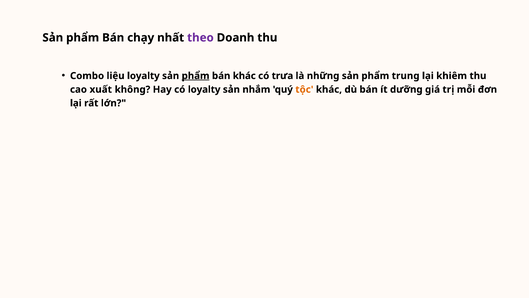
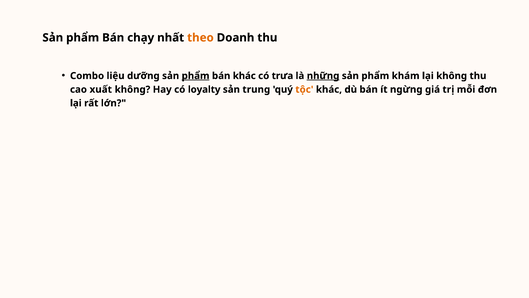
theo colour: purple -> orange
liệu loyalty: loyalty -> dưỡng
những underline: none -> present
trung: trung -> khám
lại khiêm: khiêm -> không
nhắm: nhắm -> trung
dưỡng: dưỡng -> ngừng
